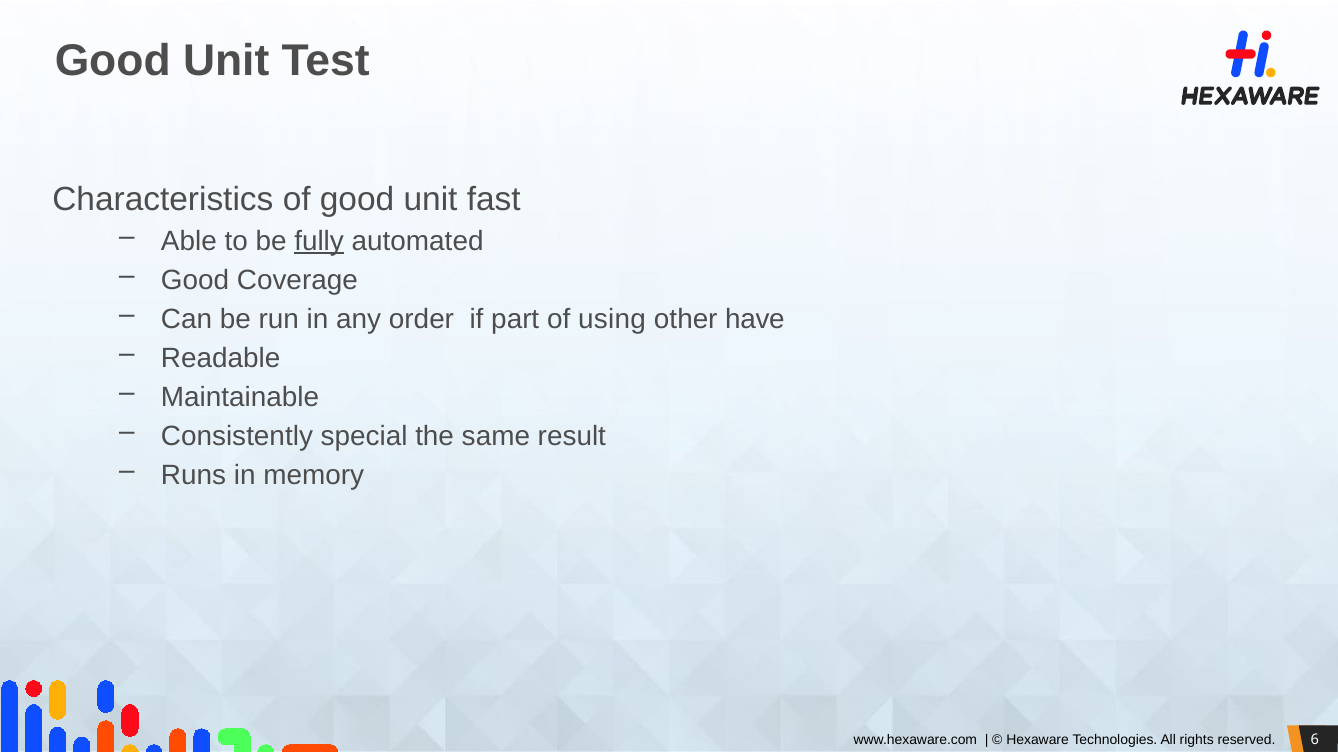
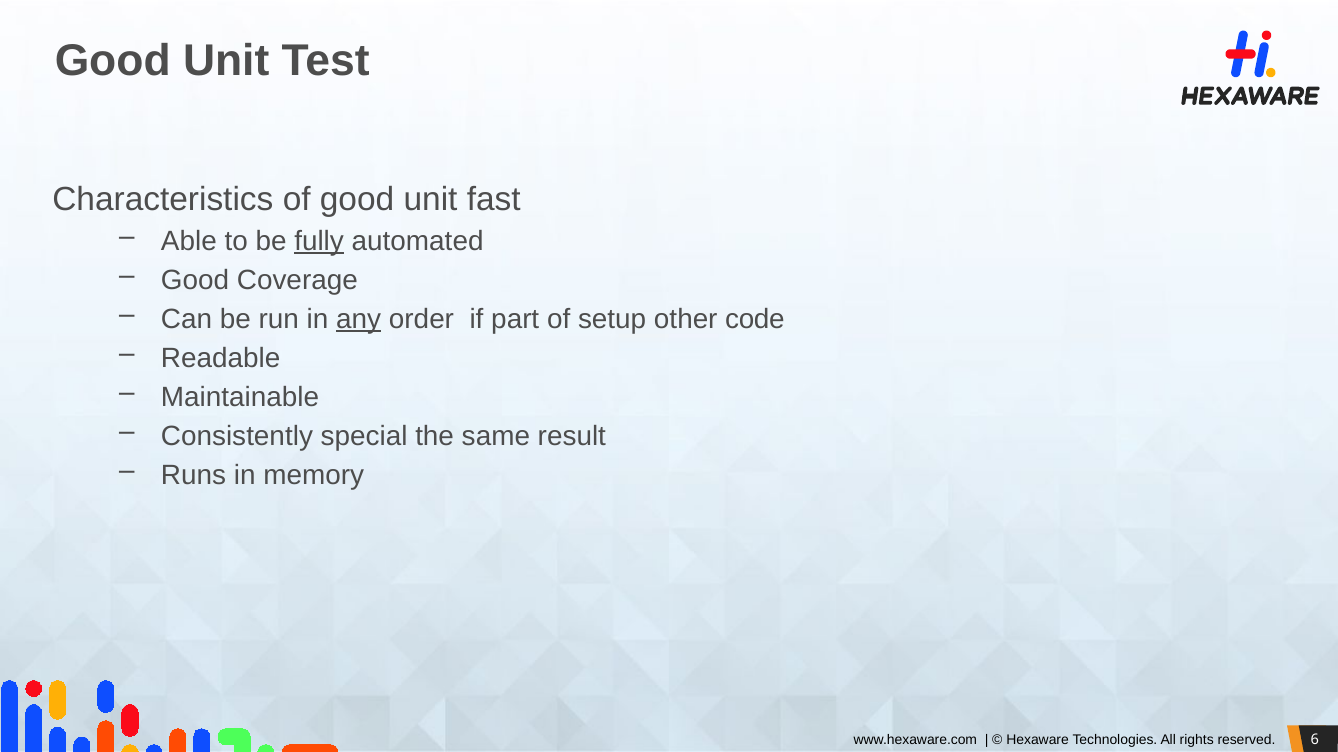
any underline: none -> present
using: using -> setup
have: have -> code
